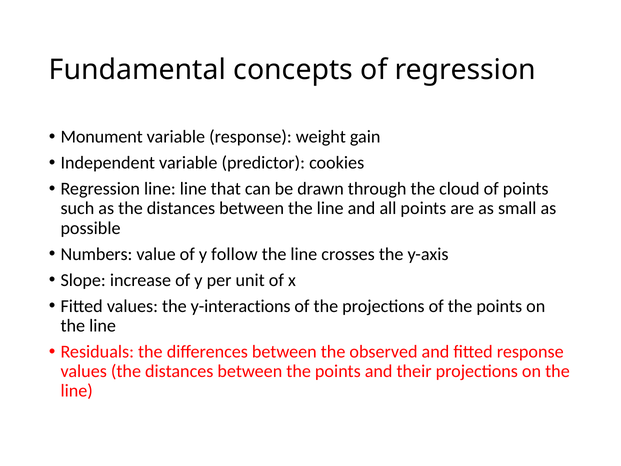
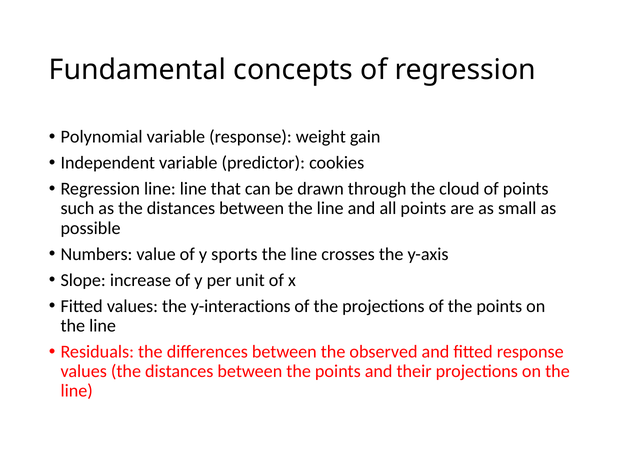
Monument: Monument -> Polynomial
follow: follow -> sports
